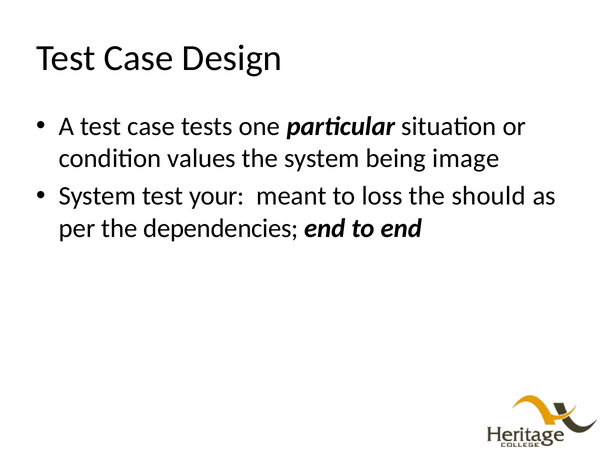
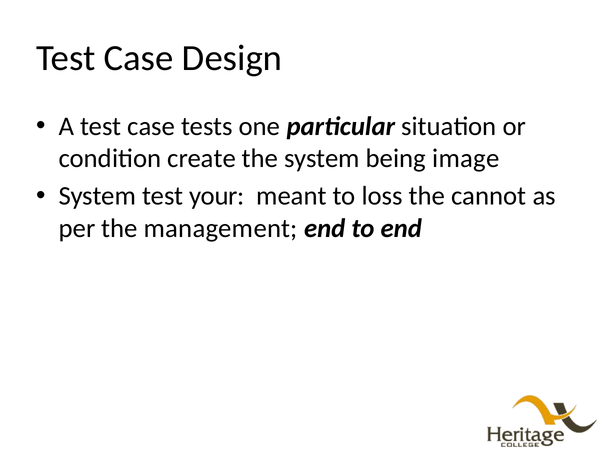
values: values -> create
should: should -> cannot
dependencies: dependencies -> management
